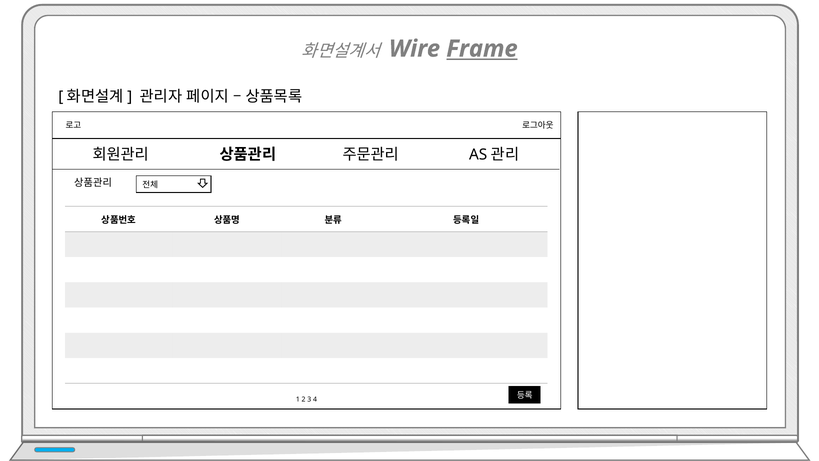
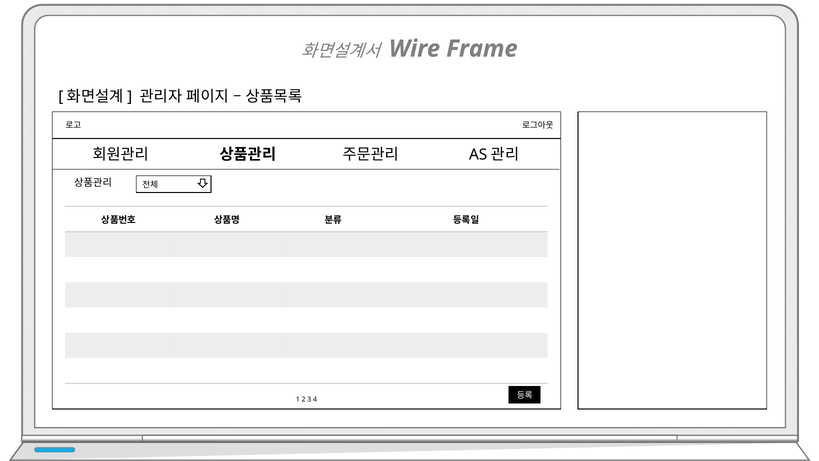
Frame underline: present -> none
